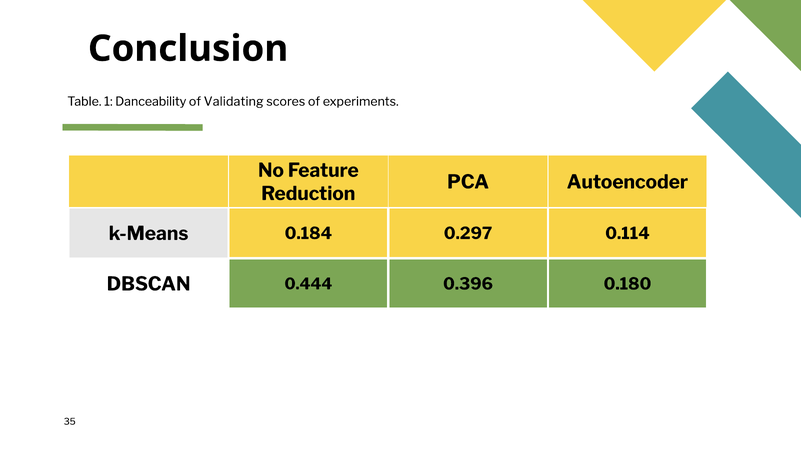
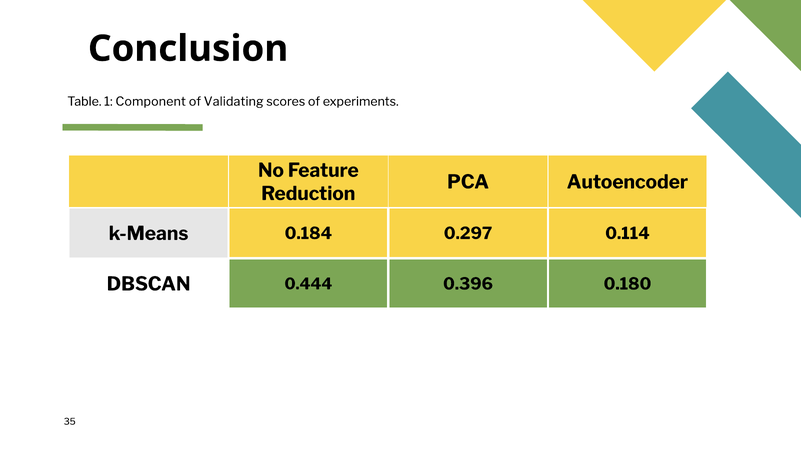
Danceability: Danceability -> Component
